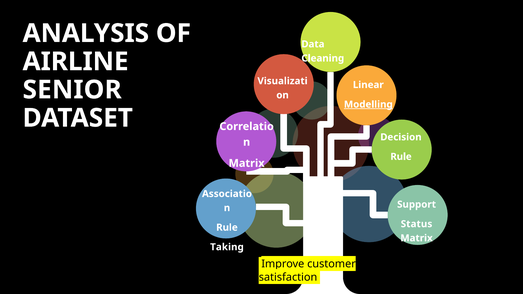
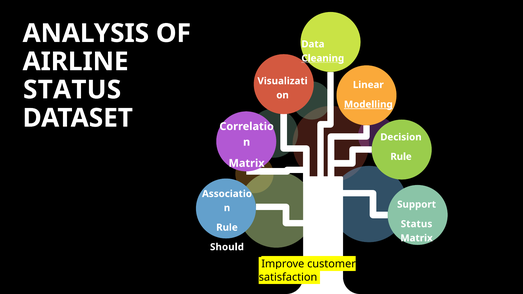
Cleaning underline: none -> present
SENIOR at (72, 90): SENIOR -> STATUS
Taking: Taking -> Should
